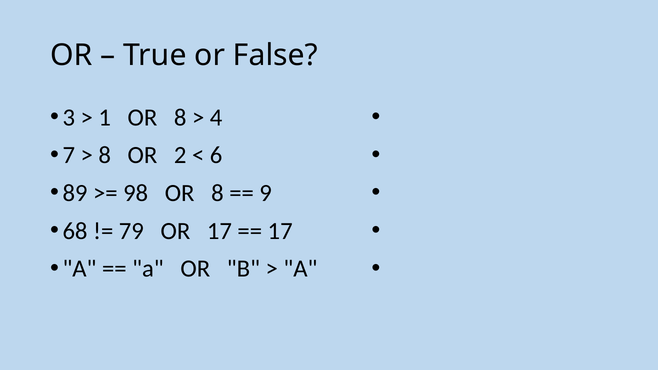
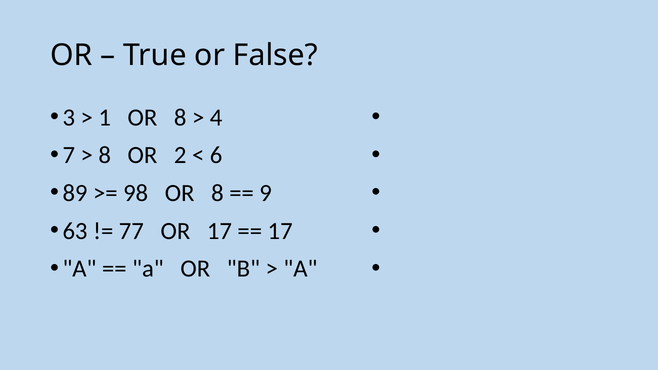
68: 68 -> 63
79: 79 -> 77
